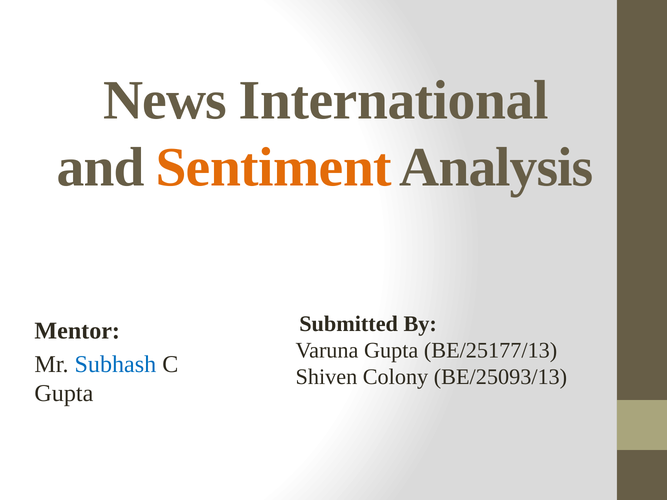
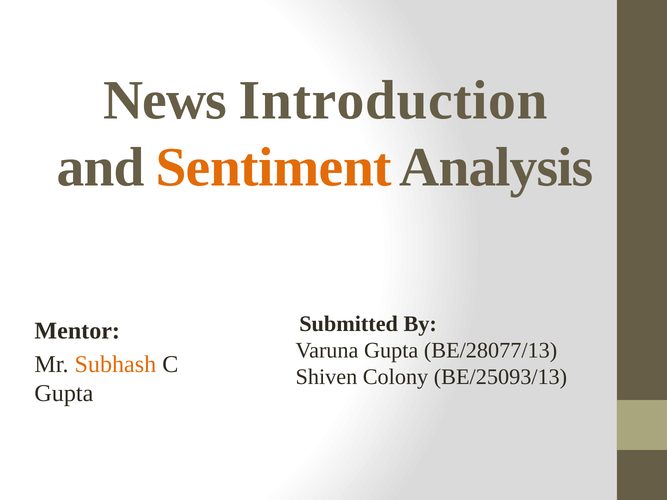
International: International -> Introduction
BE/25177/13: BE/25177/13 -> BE/28077/13
Subhash colour: blue -> orange
